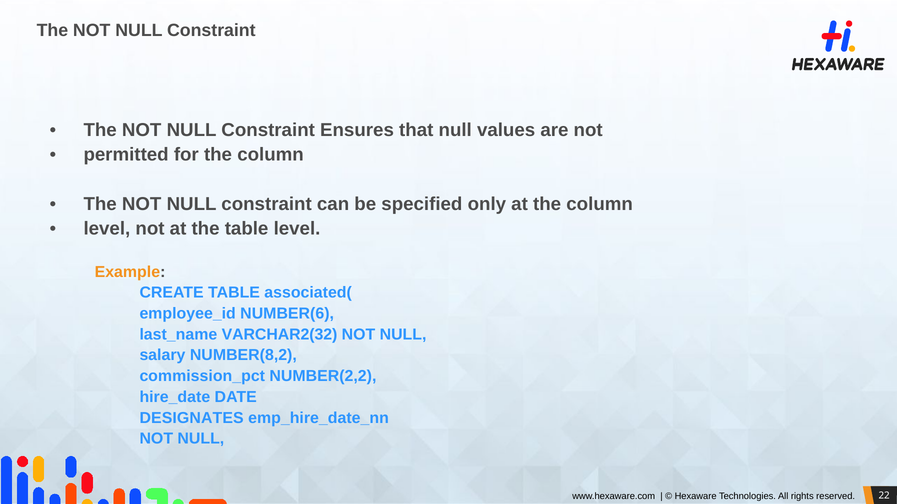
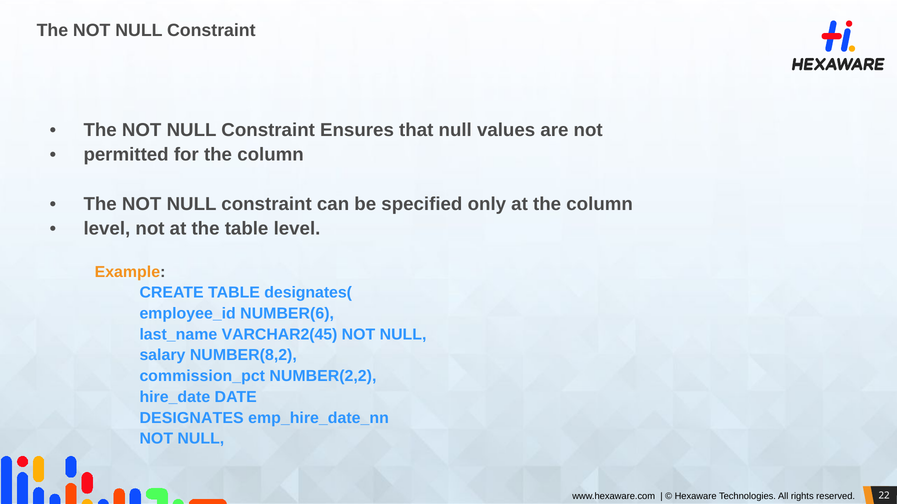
associated(: associated( -> designates(
VARCHAR2(32: VARCHAR2(32 -> VARCHAR2(45
